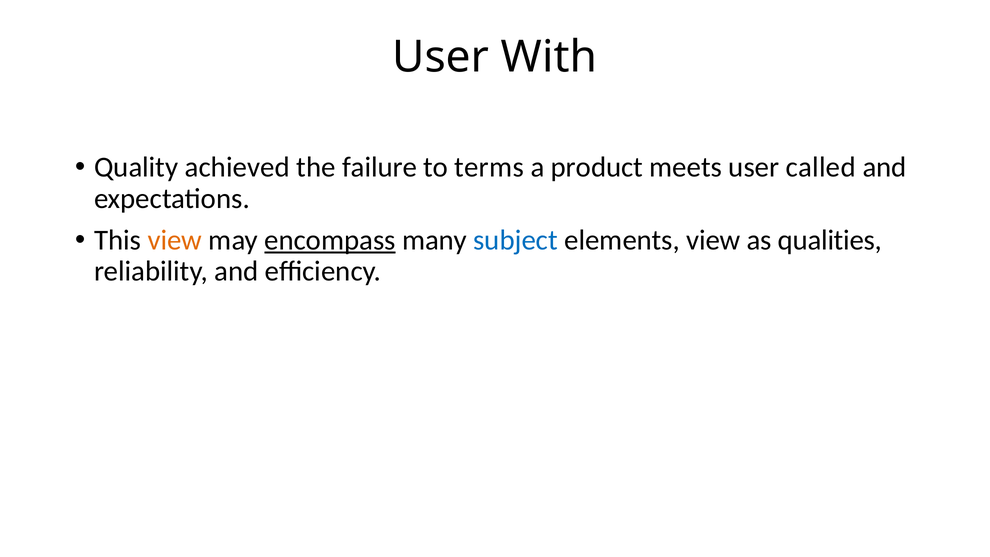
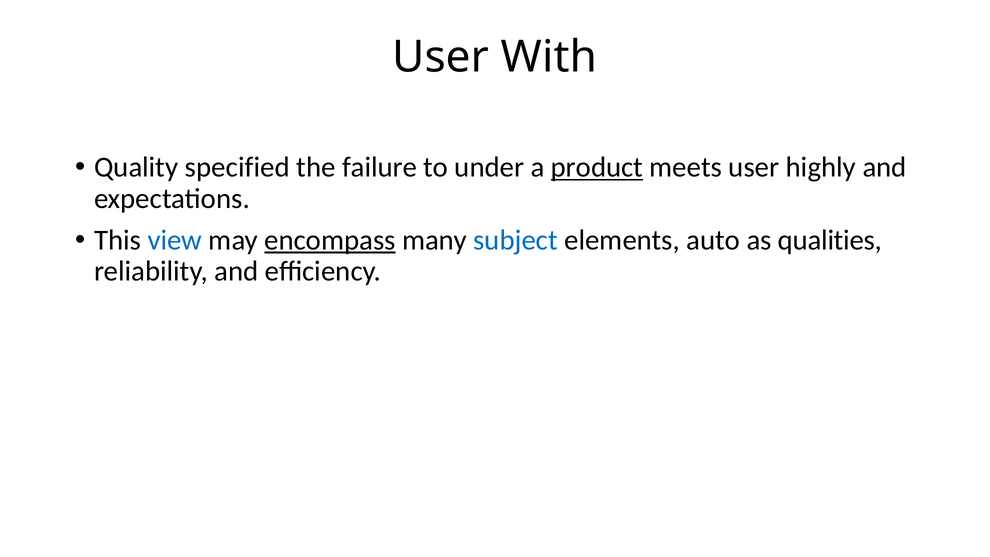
achieved: achieved -> specified
terms: terms -> under
product underline: none -> present
called: called -> highly
view at (175, 240) colour: orange -> blue
elements view: view -> auto
